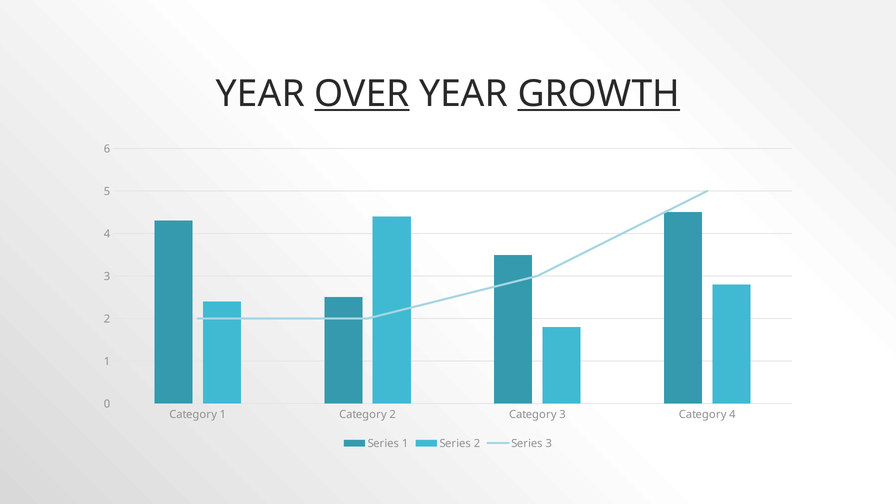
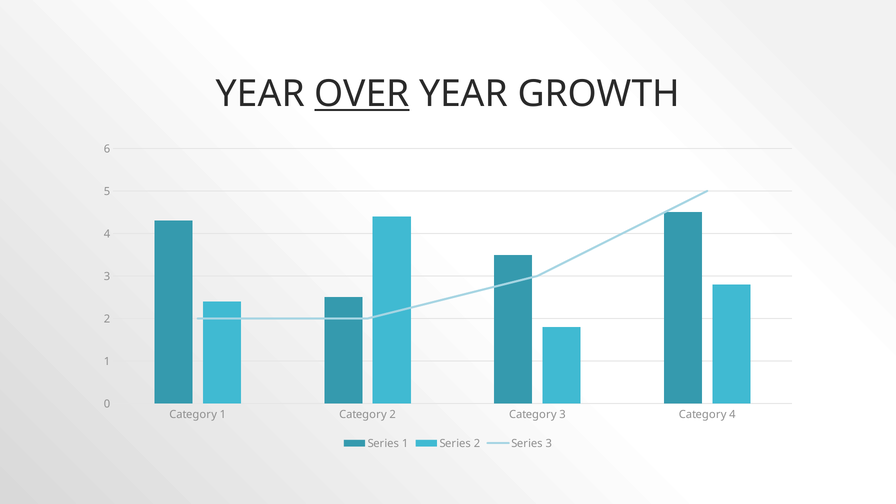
GROWTH underline: present -> none
